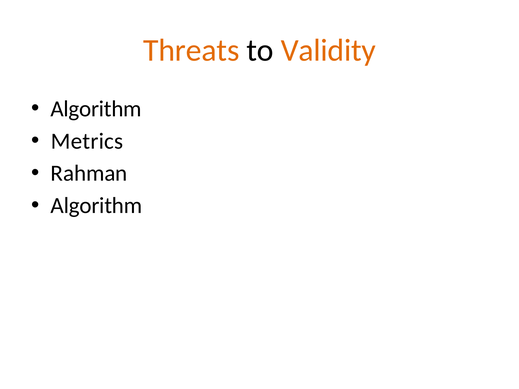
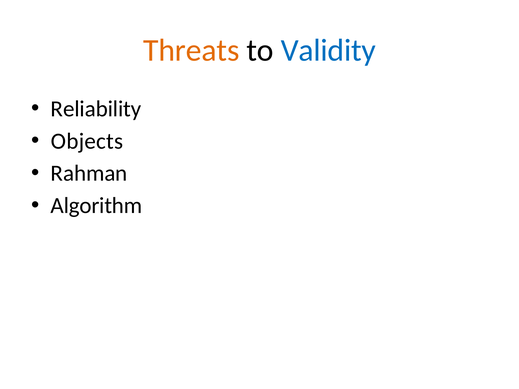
Validity colour: orange -> blue
Algorithm at (96, 109): Algorithm -> Reliability
Metrics: Metrics -> Objects
